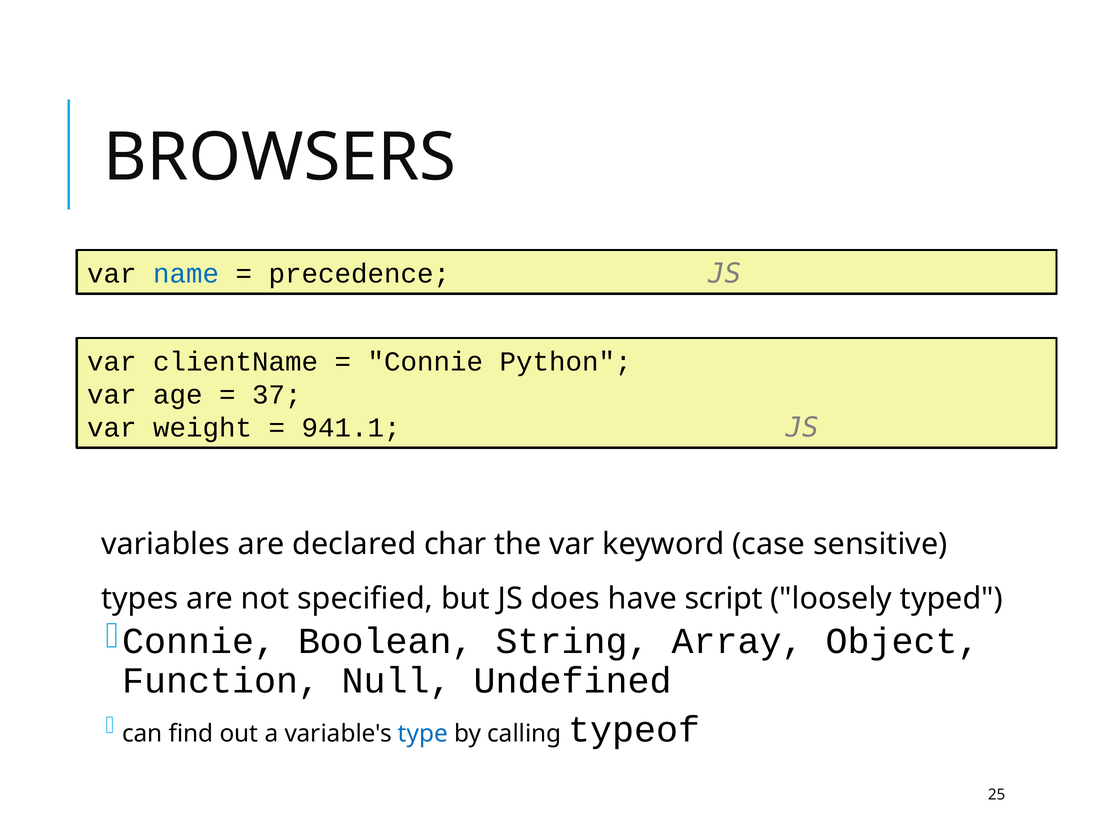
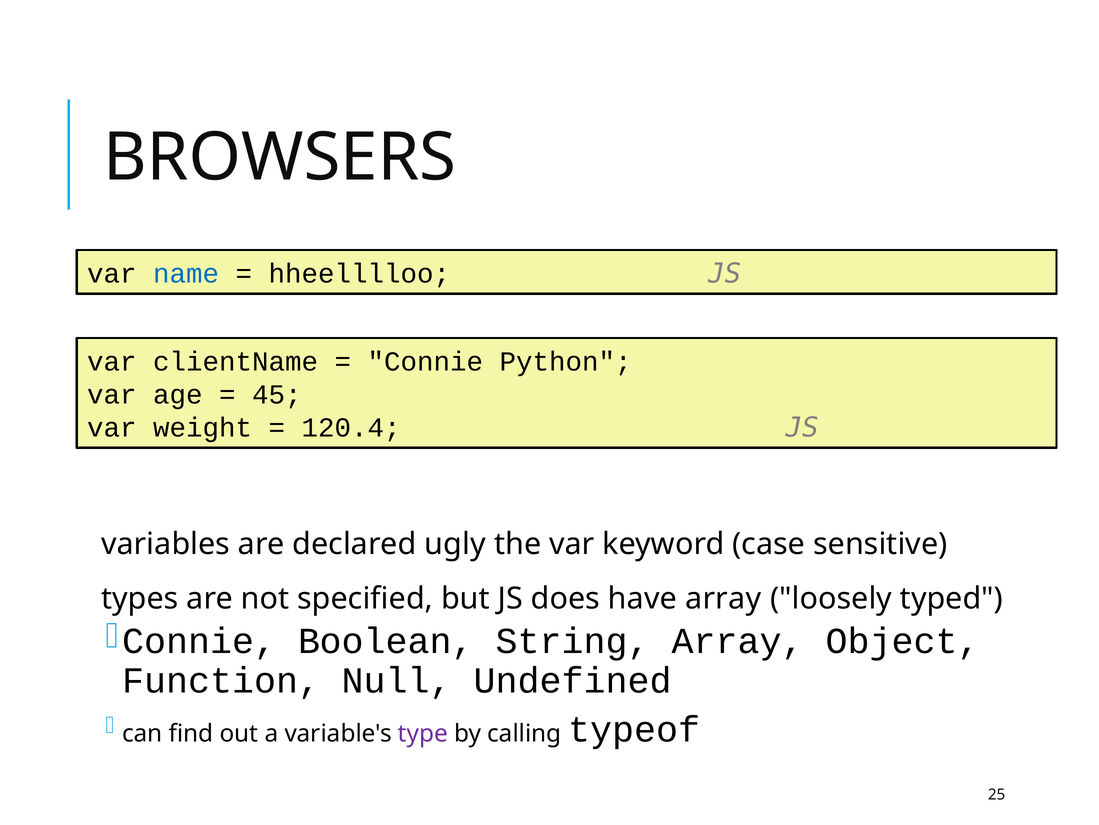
precedence: precedence -> hheelllloo
37: 37 -> 45
941.1: 941.1 -> 120.4
char: char -> ugly
have script: script -> array
type colour: blue -> purple
